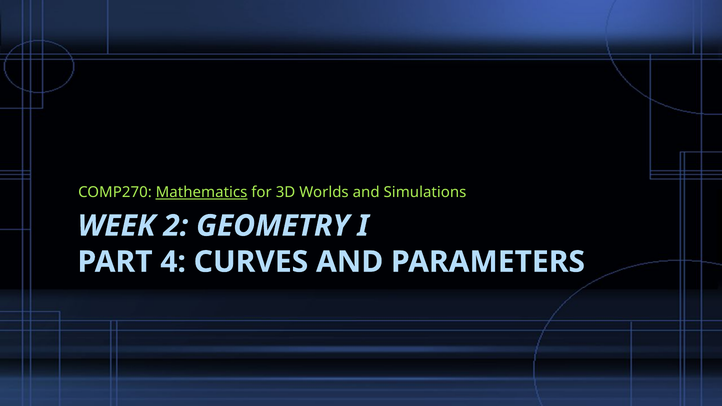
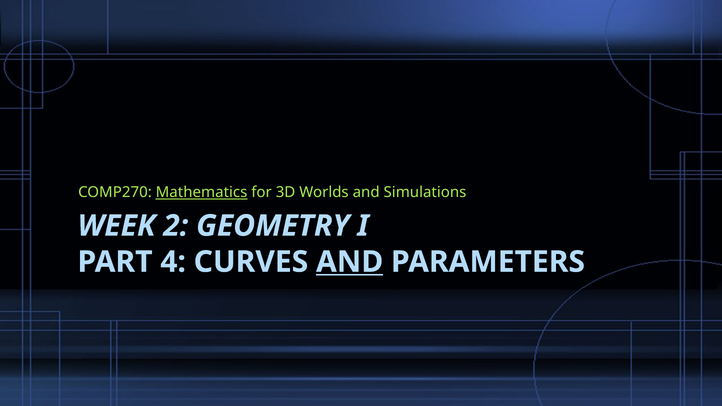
AND at (350, 262) underline: none -> present
